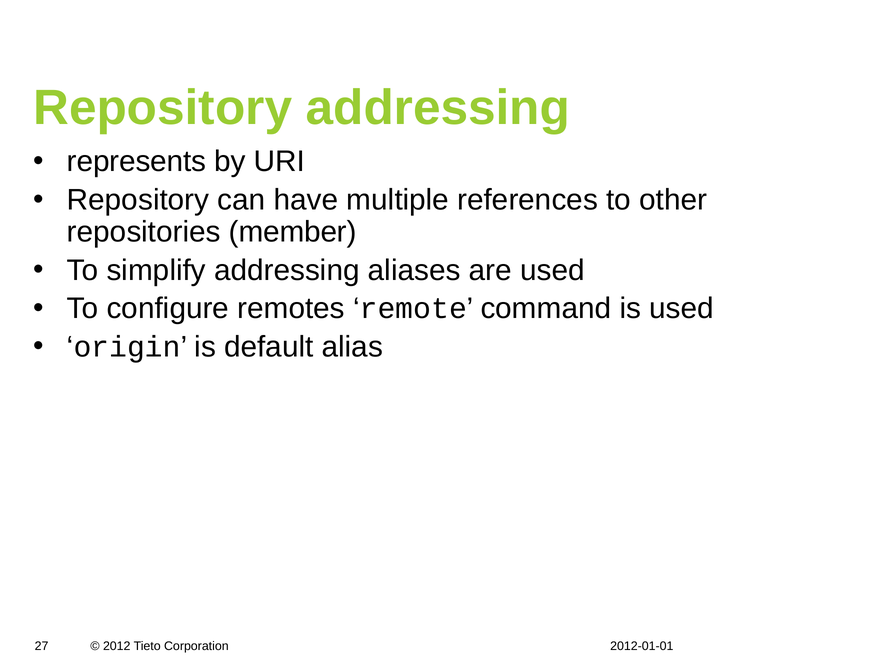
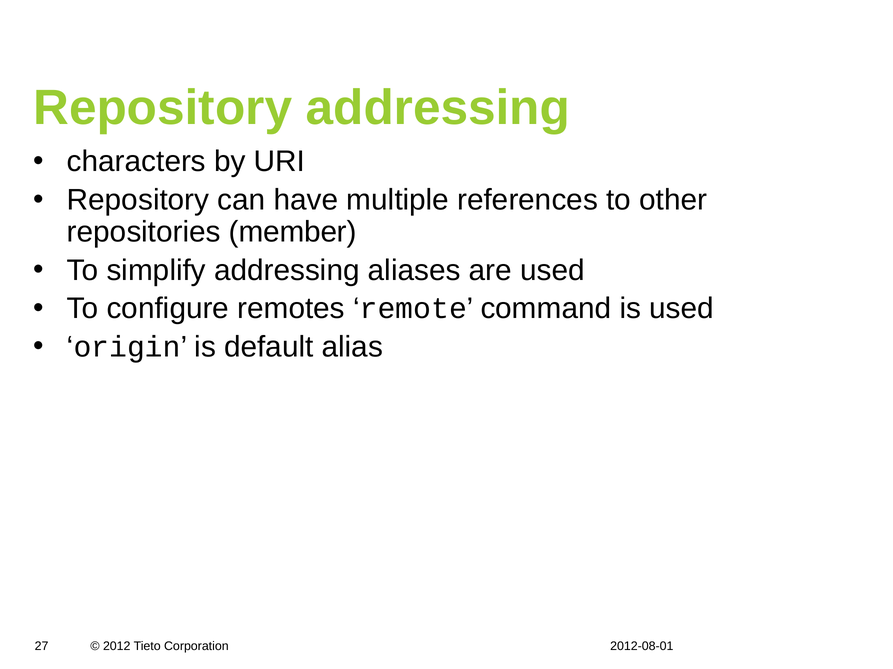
represents: represents -> characters
2012-01-01: 2012-01-01 -> 2012-08-01
